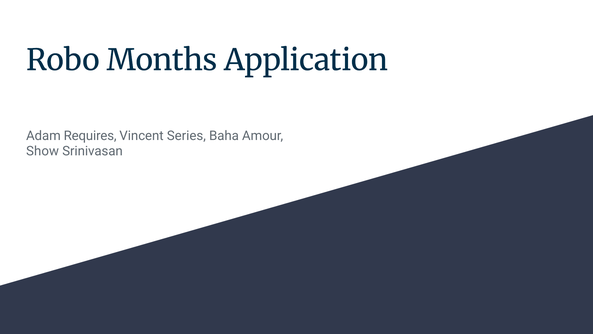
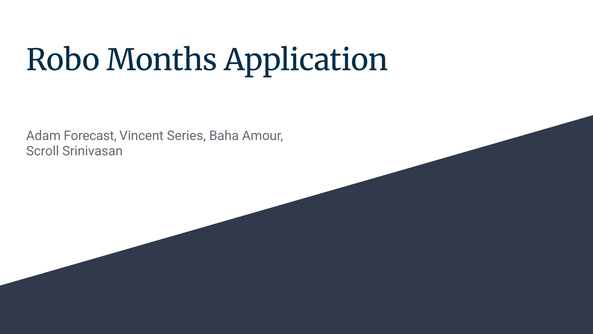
Requires: Requires -> Forecast
Show: Show -> Scroll
